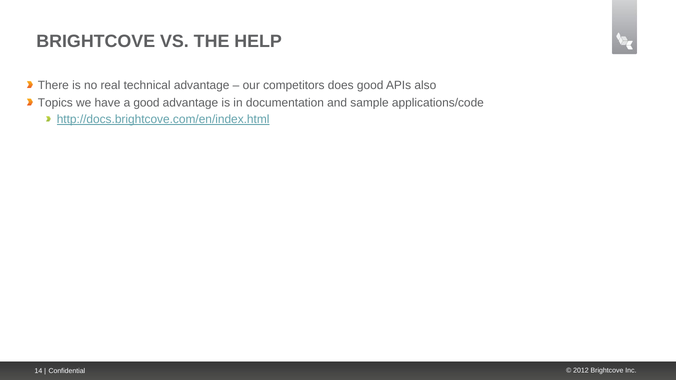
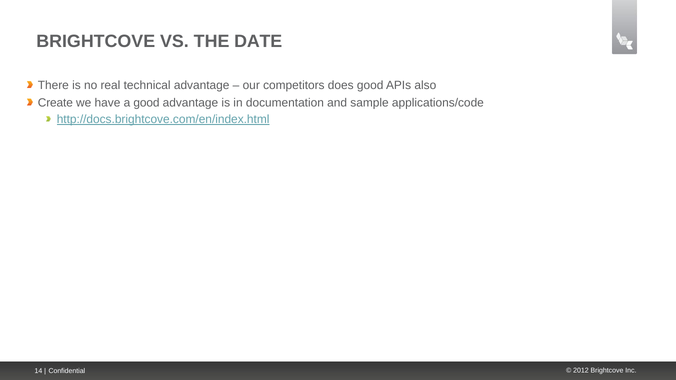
HELP: HELP -> DATE
Topics: Topics -> Create
